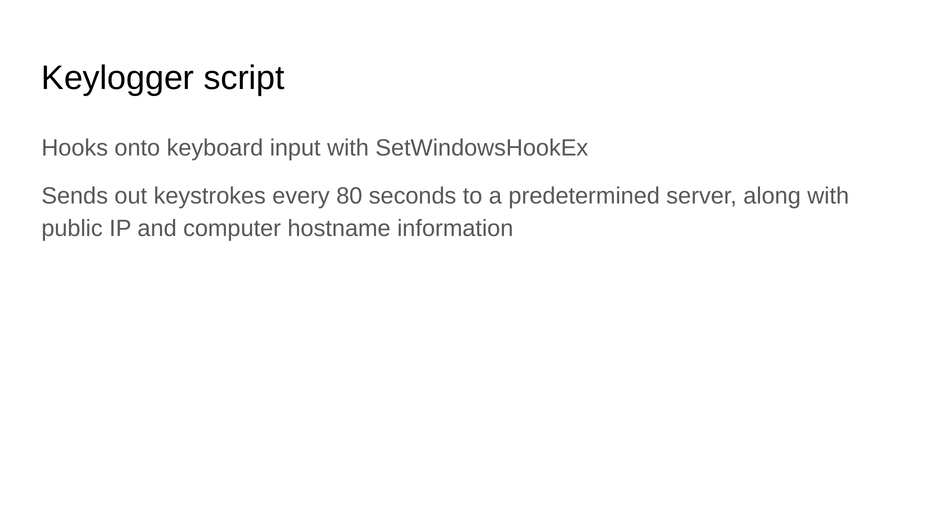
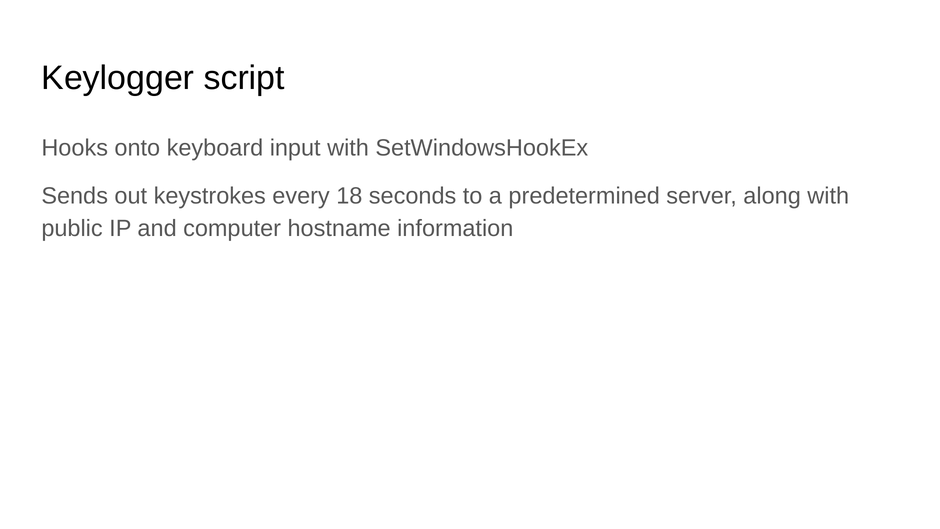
80: 80 -> 18
